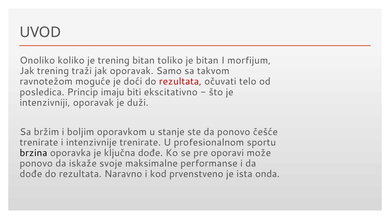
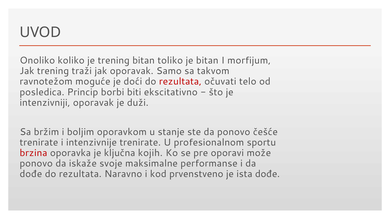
imaju: imaju -> borbi
brzina colour: black -> red
ključna dođe: dođe -> kojih
ista onda: onda -> dođe
